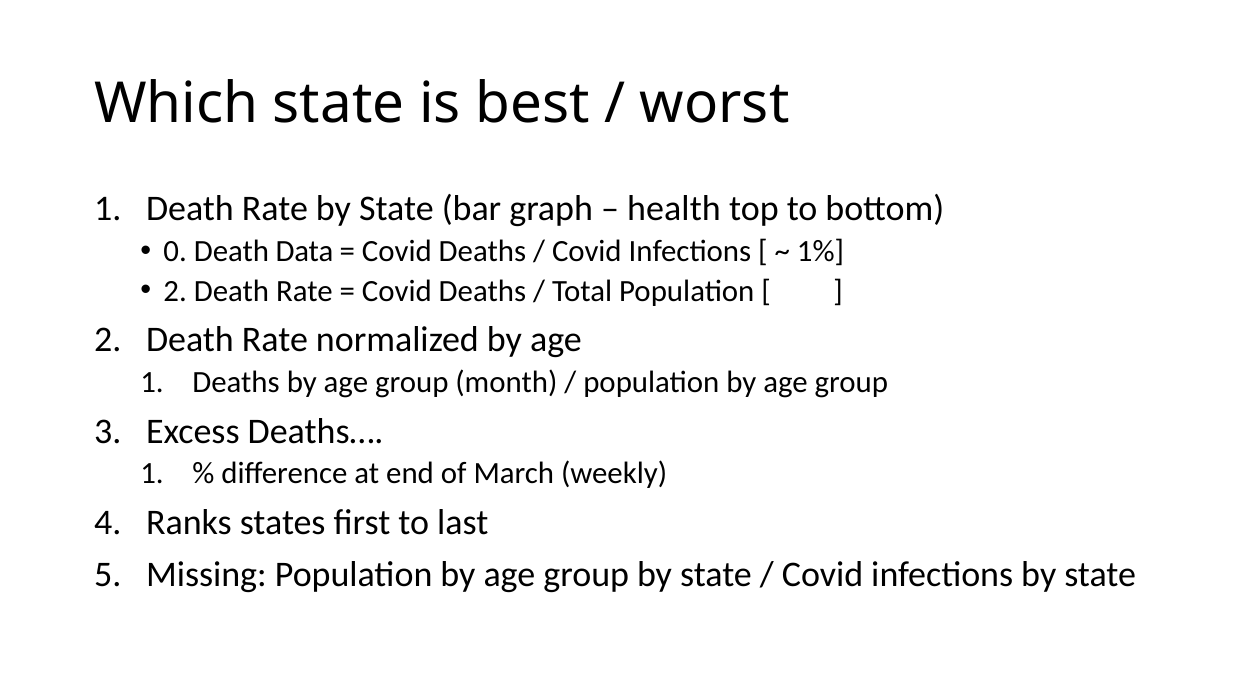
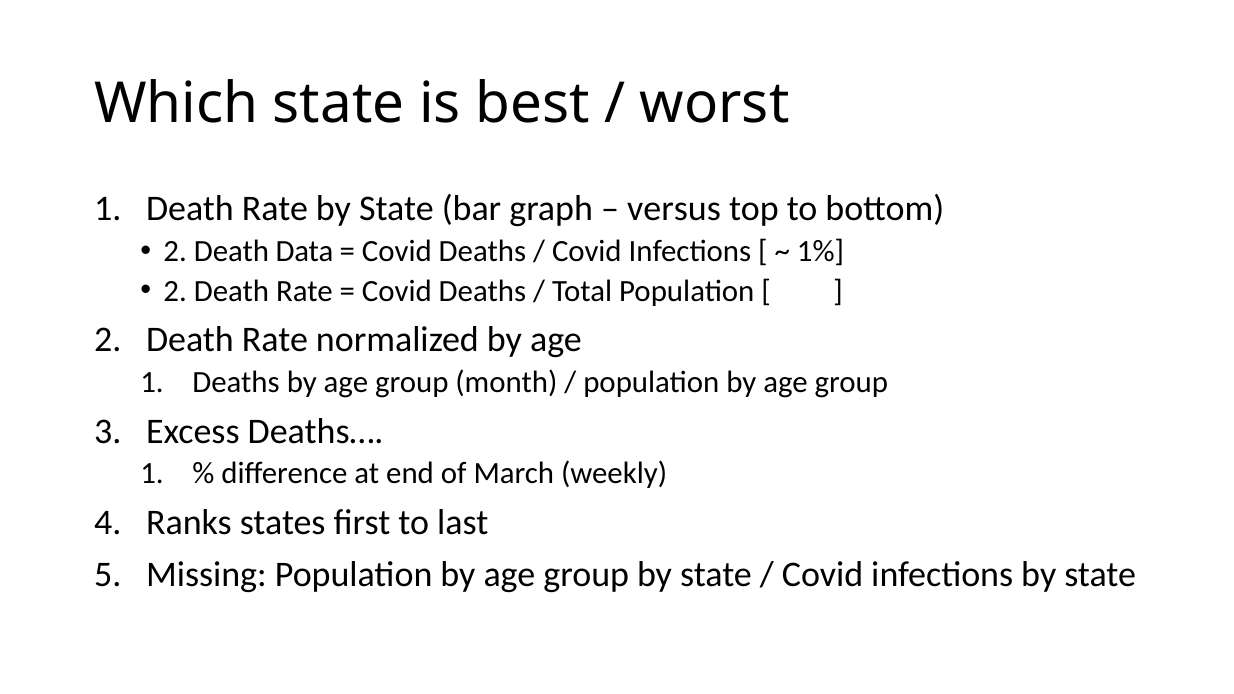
health: health -> versus
0 at (175, 251): 0 -> 2
